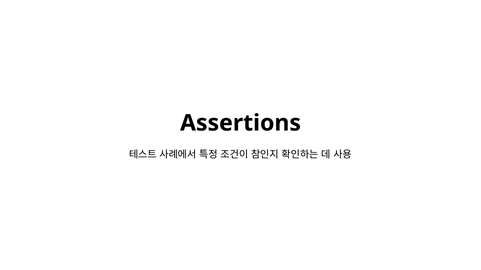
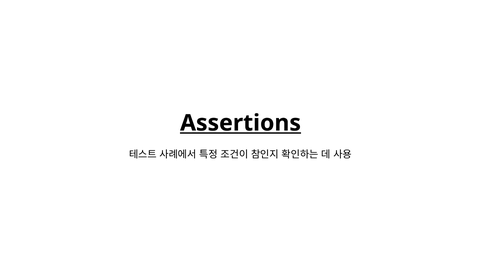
Assertions underline: none -> present
